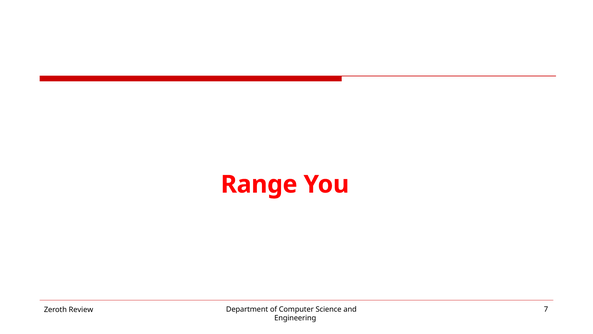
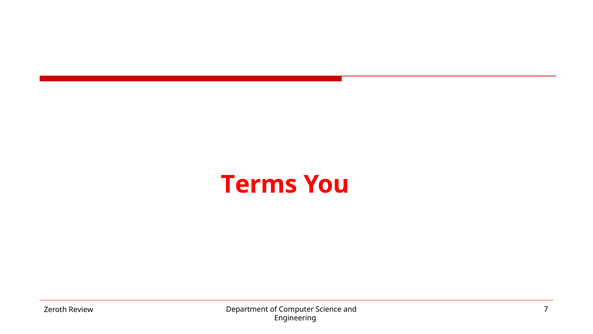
Range: Range -> Terms
